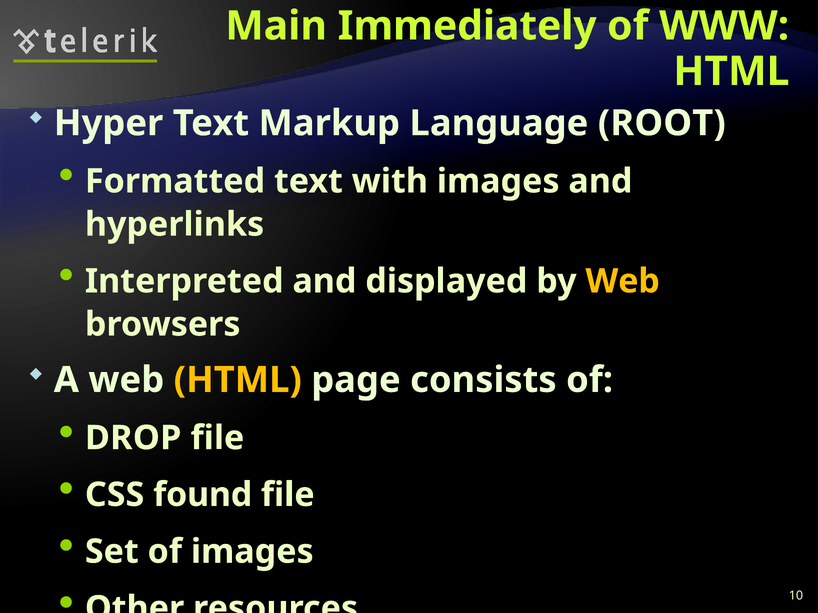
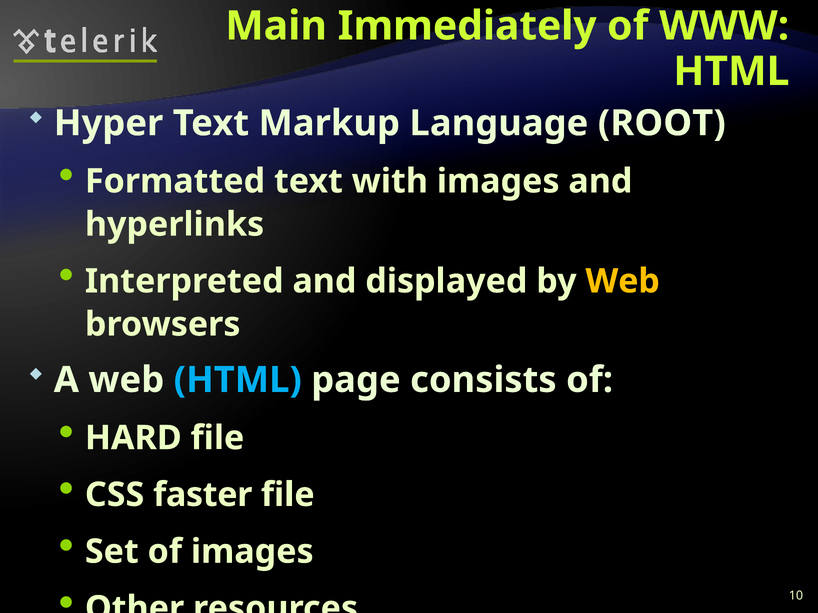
HTML at (238, 380) colour: yellow -> light blue
DROP: DROP -> HARD
found: found -> faster
